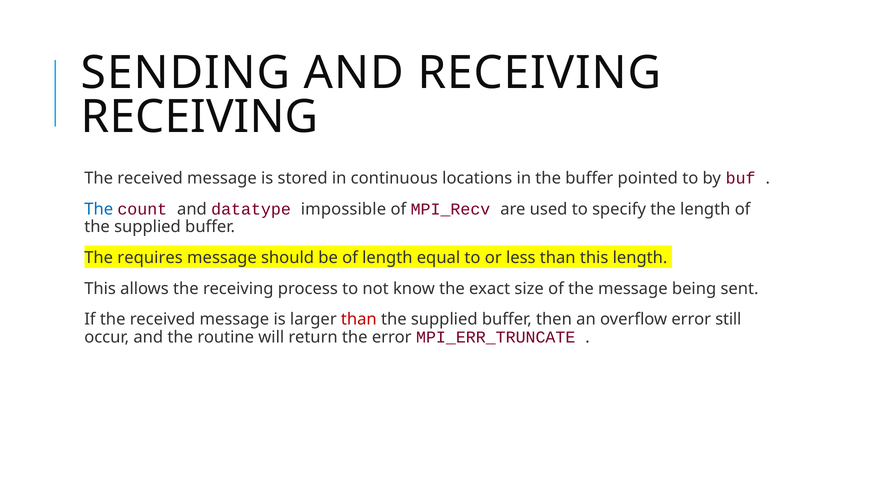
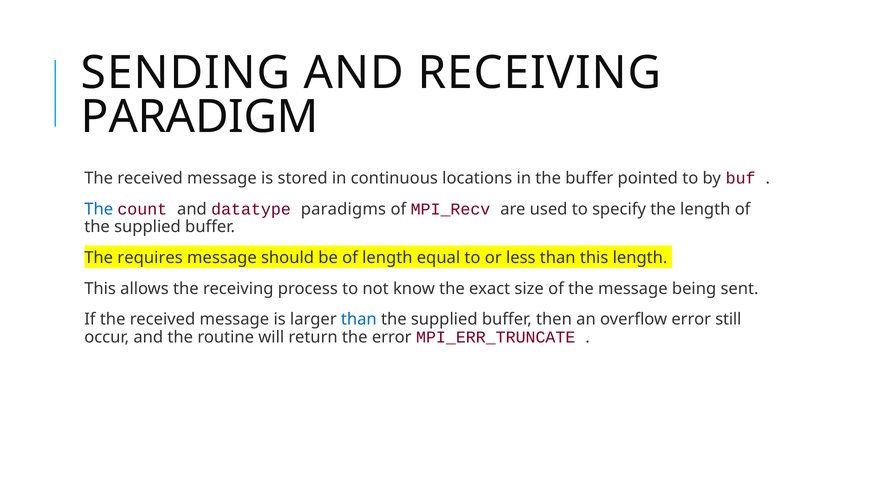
RECEIVING at (200, 117): RECEIVING -> PARADIGM
impossible: impossible -> paradigms
than at (359, 319) colour: red -> blue
